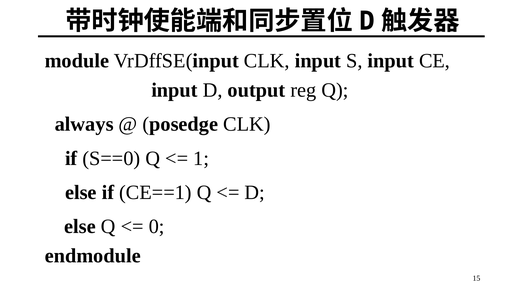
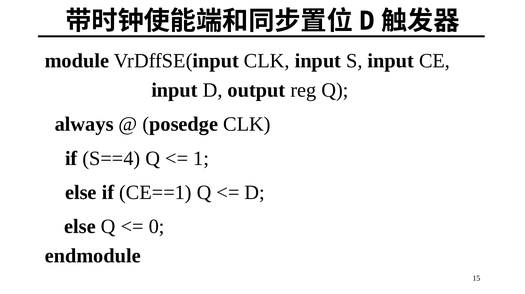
S==0: S==0 -> S==4
